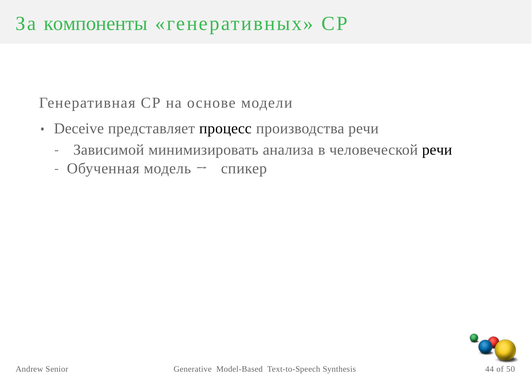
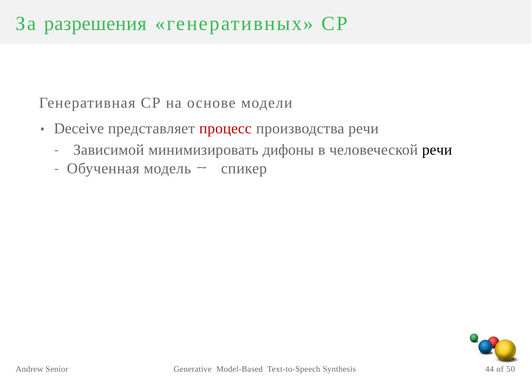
компоненты: компоненты -> разрешения
процесс colour: black -> red
анализа: анализа -> дифоны
